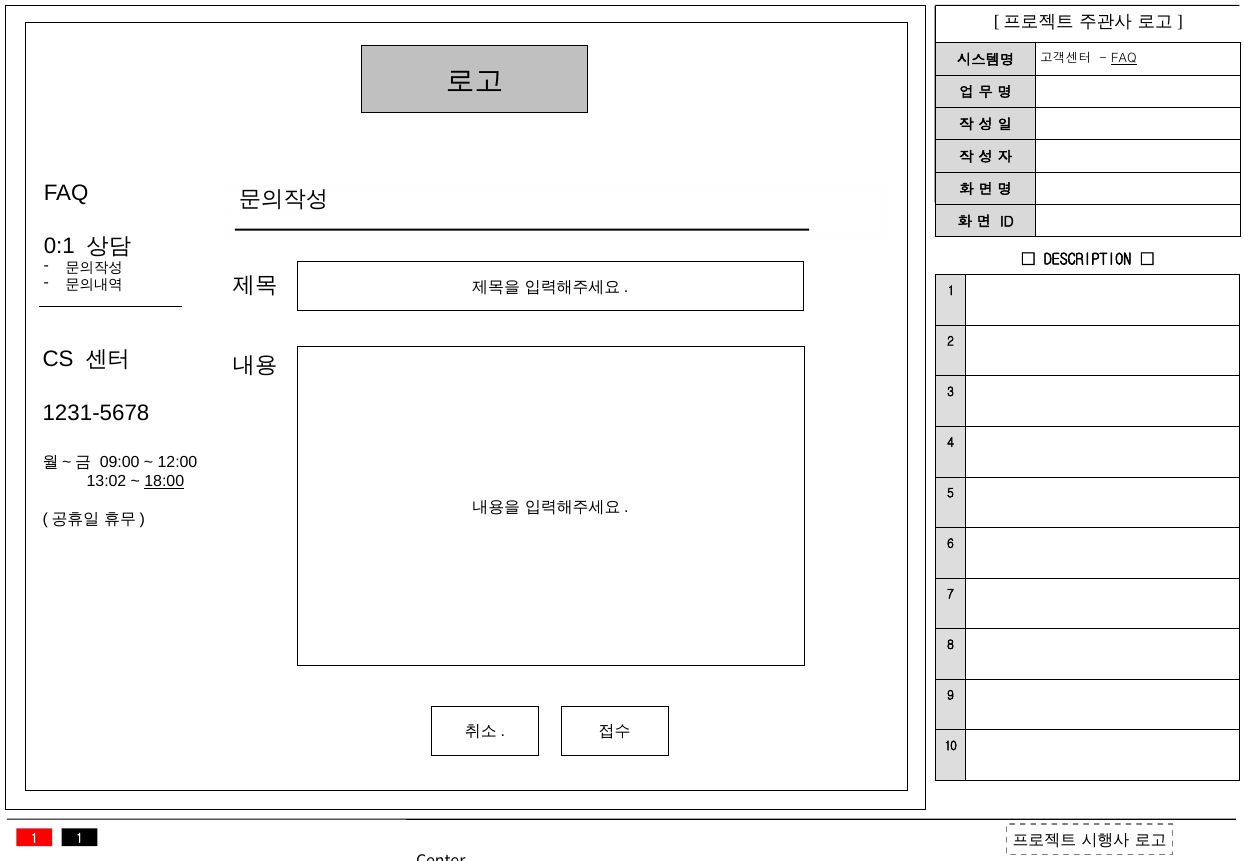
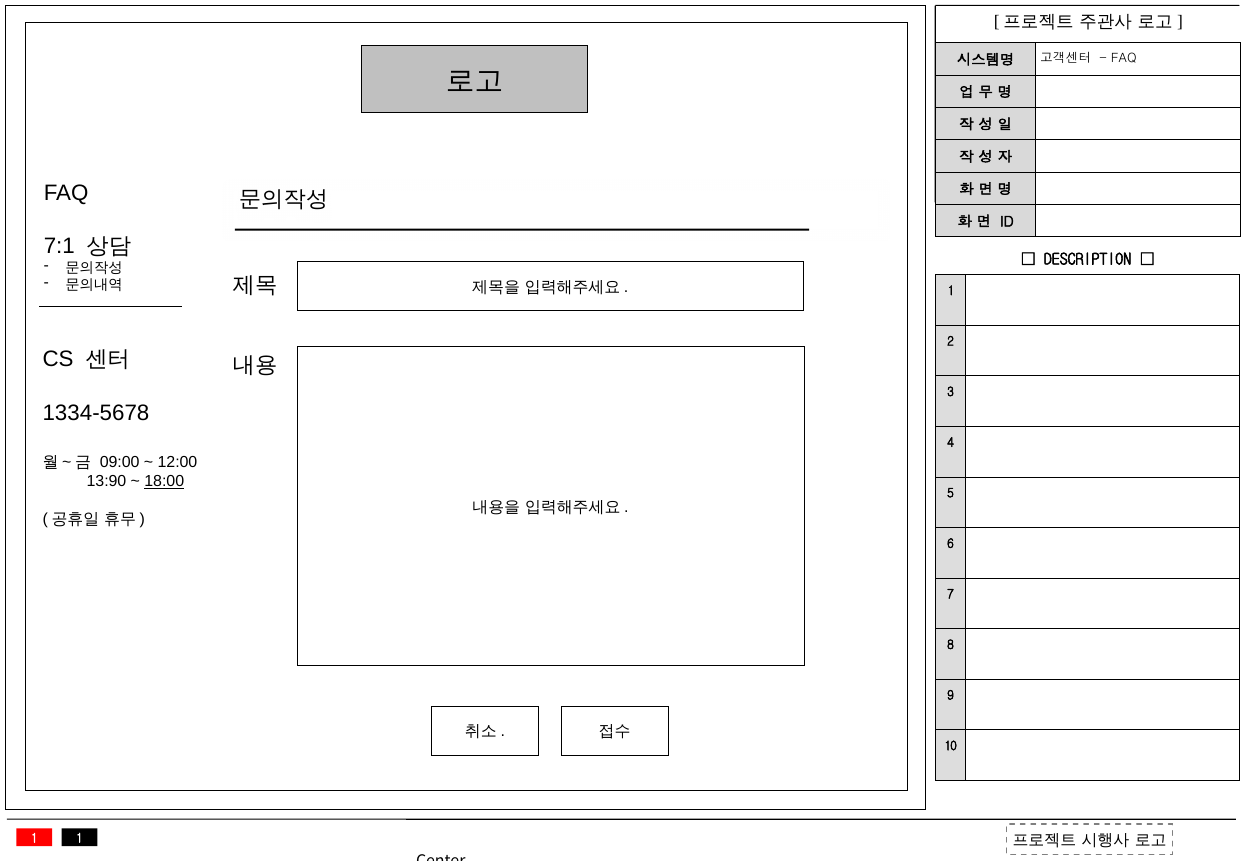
FAQ at (1124, 59) underline: present -> none
0:1: 0:1 -> 7:1
1231-5678: 1231-5678 -> 1334-5678
13:02: 13:02 -> 13:90
